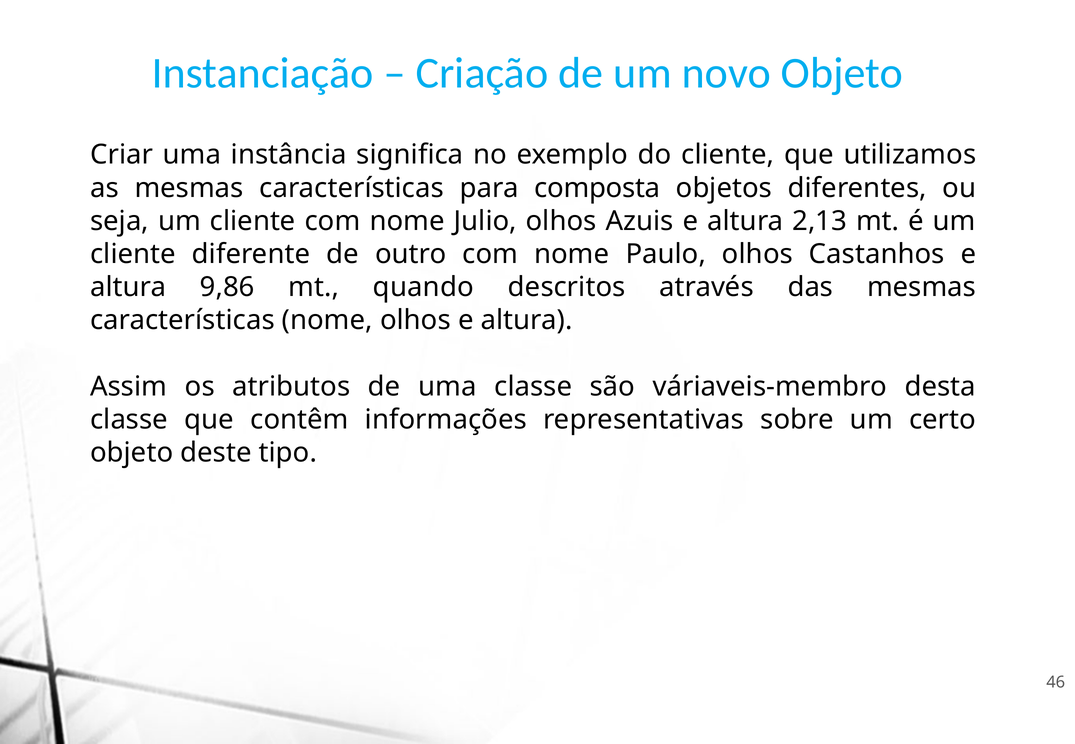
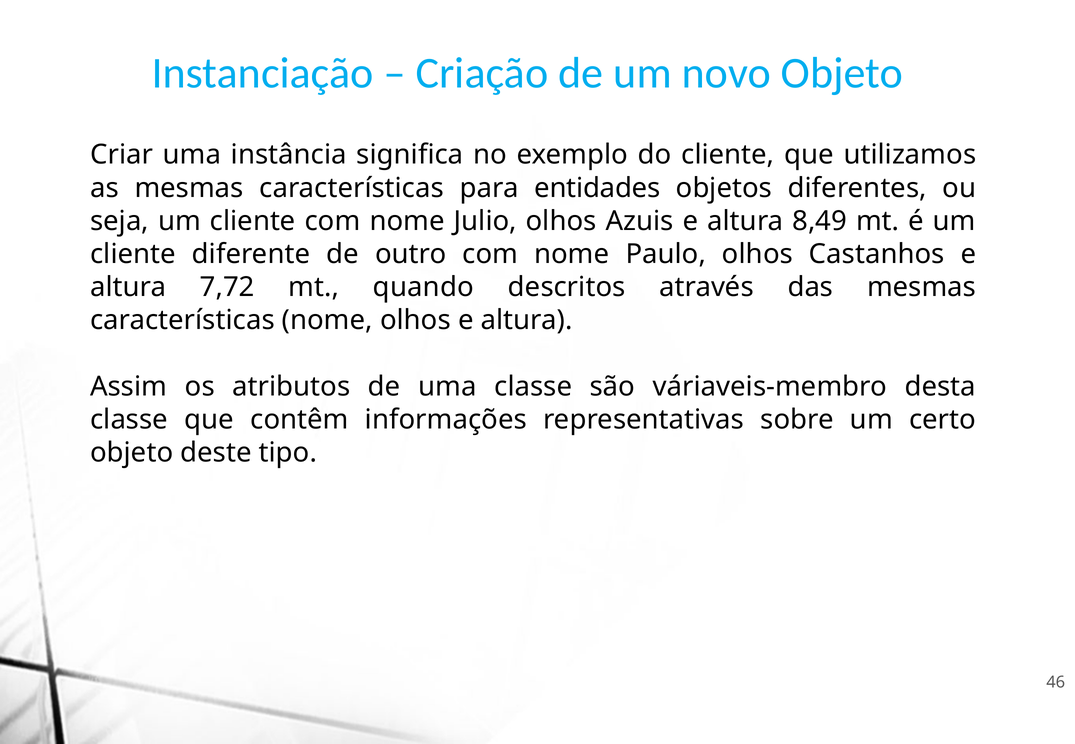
composta: composta -> entidades
2,13: 2,13 -> 8,49
9,86: 9,86 -> 7,72
